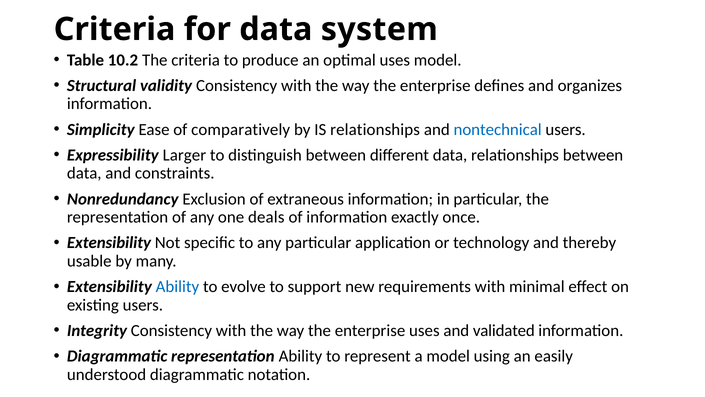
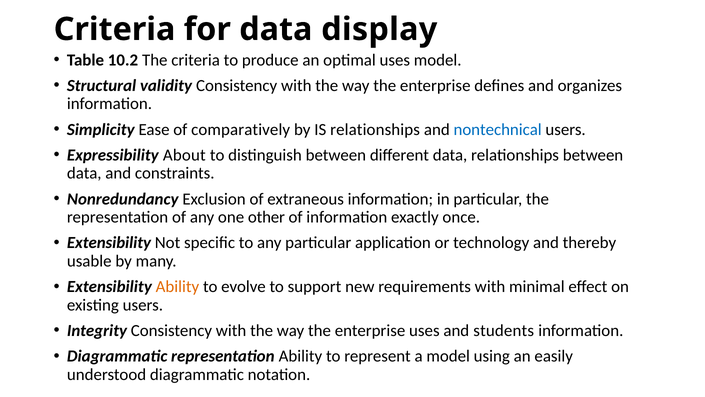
system: system -> display
Larger: Larger -> About
deals: deals -> other
Ability at (177, 286) colour: blue -> orange
validated: validated -> students
